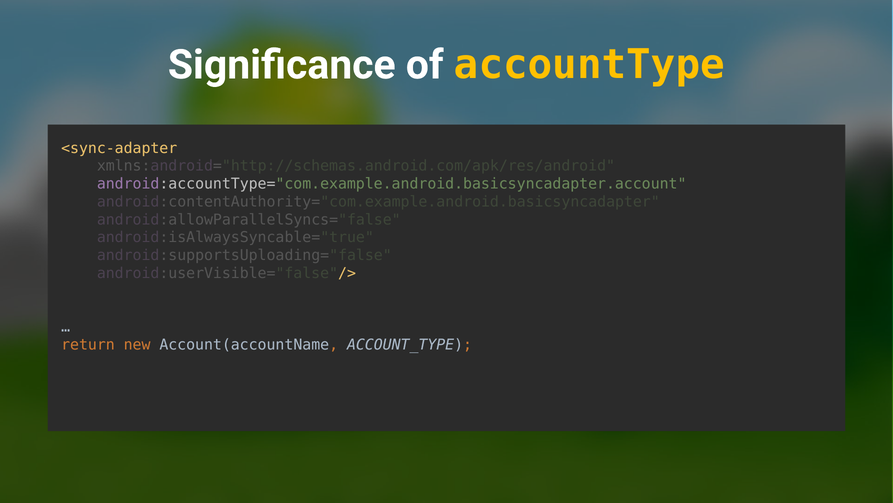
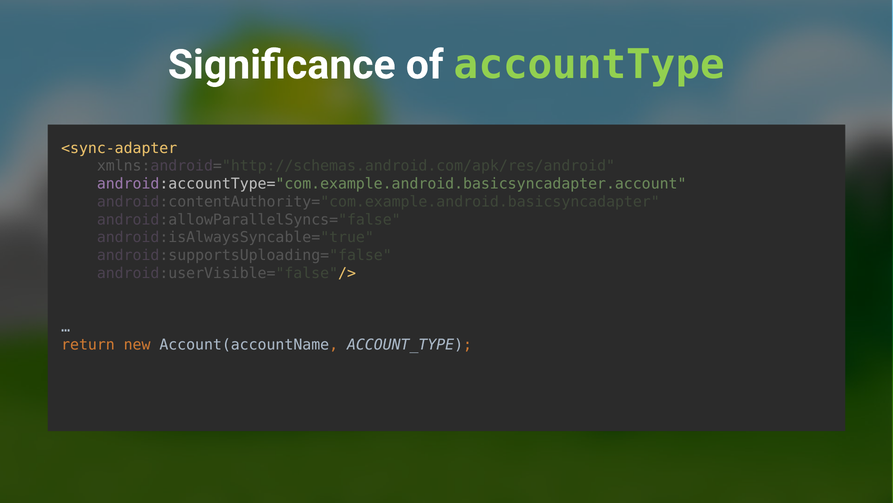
accountType colour: yellow -> light green
